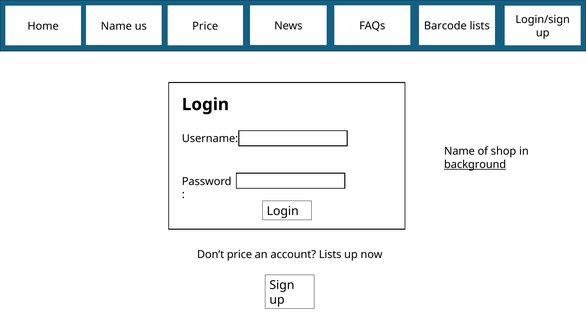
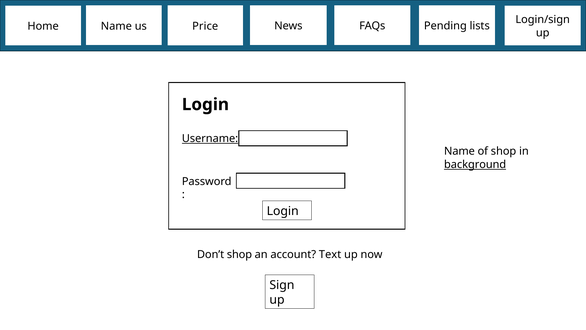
Barcode: Barcode -> Pending
Username underline: none -> present
Don’t price: price -> shop
account Lists: Lists -> Text
